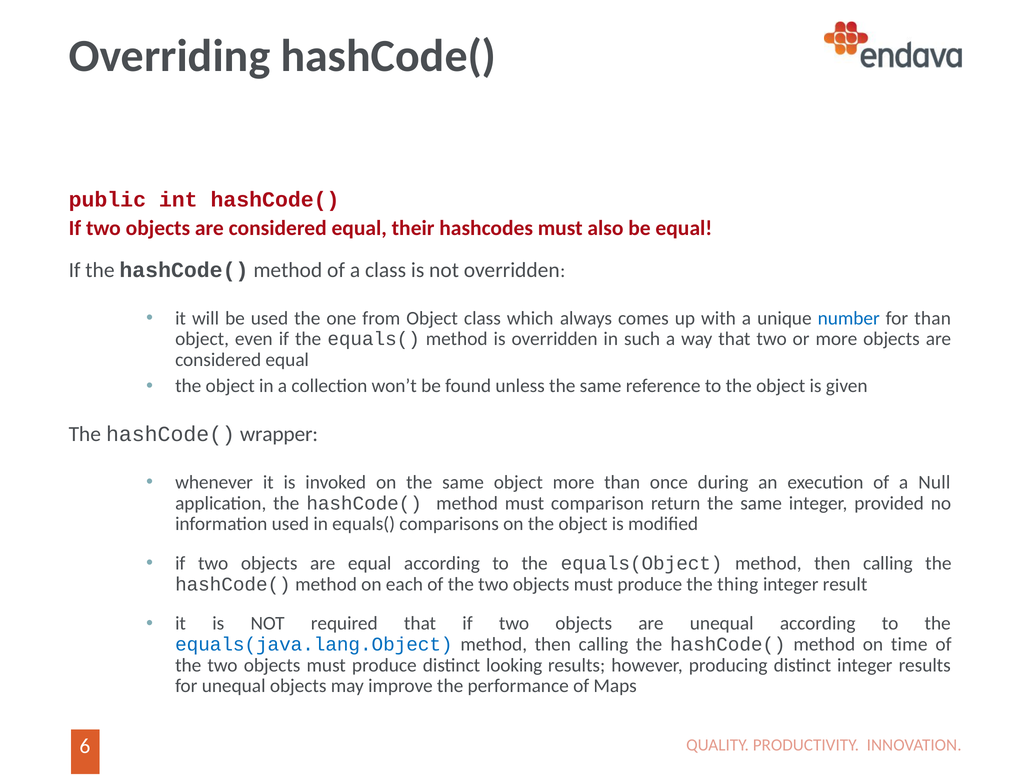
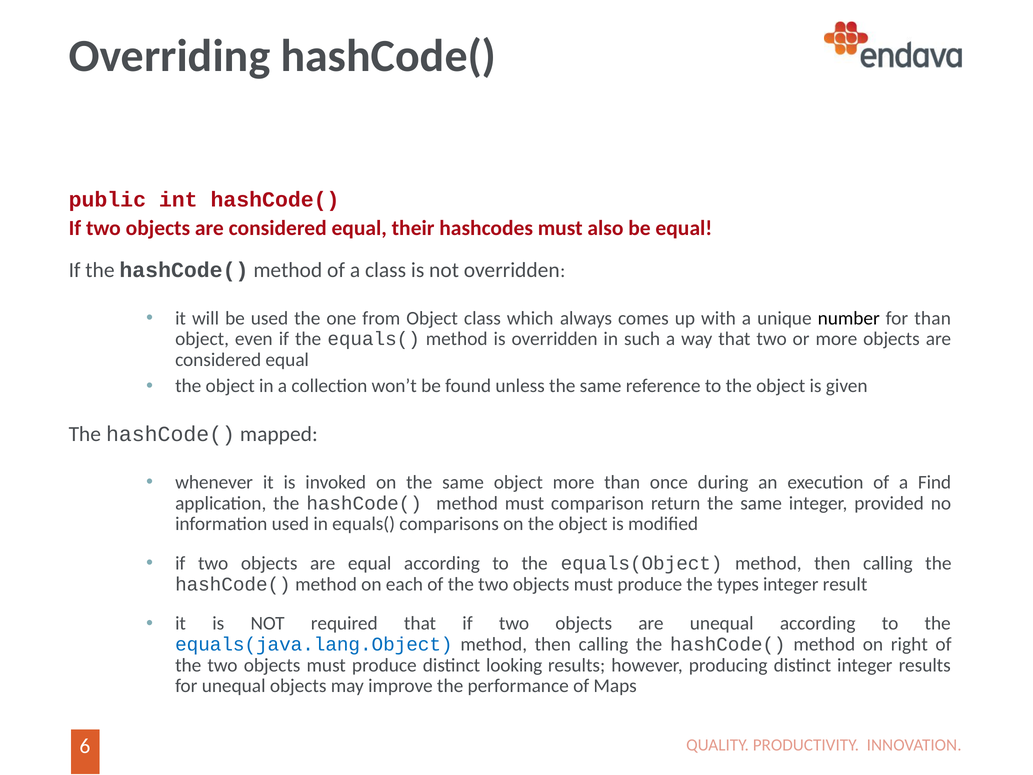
number colour: blue -> black
wrapper: wrapper -> mapped
Null: Null -> Find
thing: thing -> types
time: time -> right
